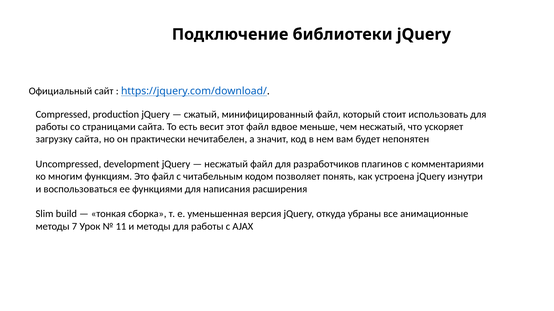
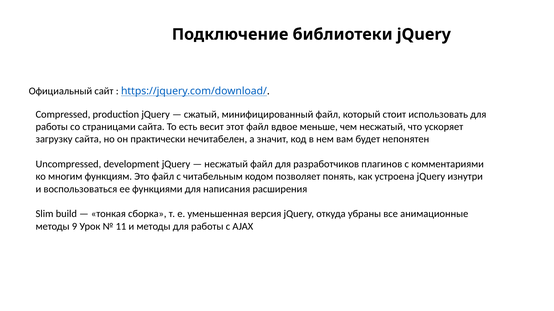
7: 7 -> 9
